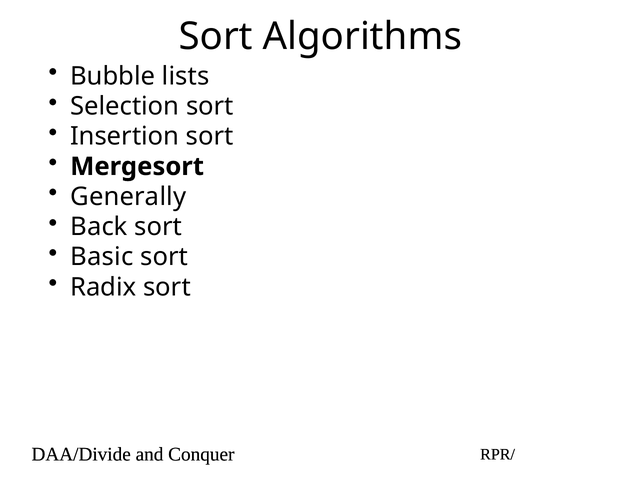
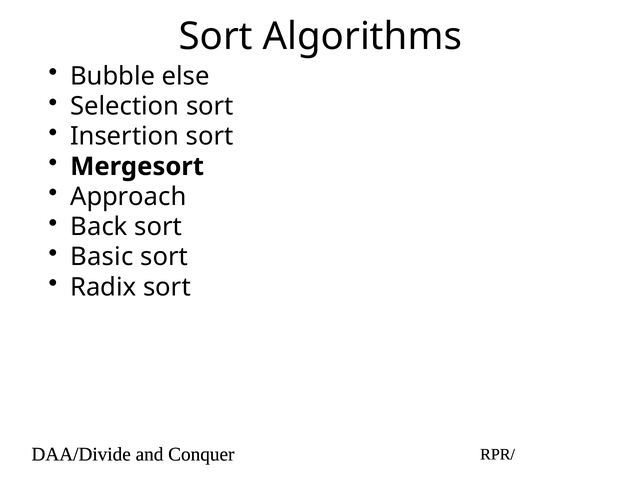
lists: lists -> else
Generally: Generally -> Approach
